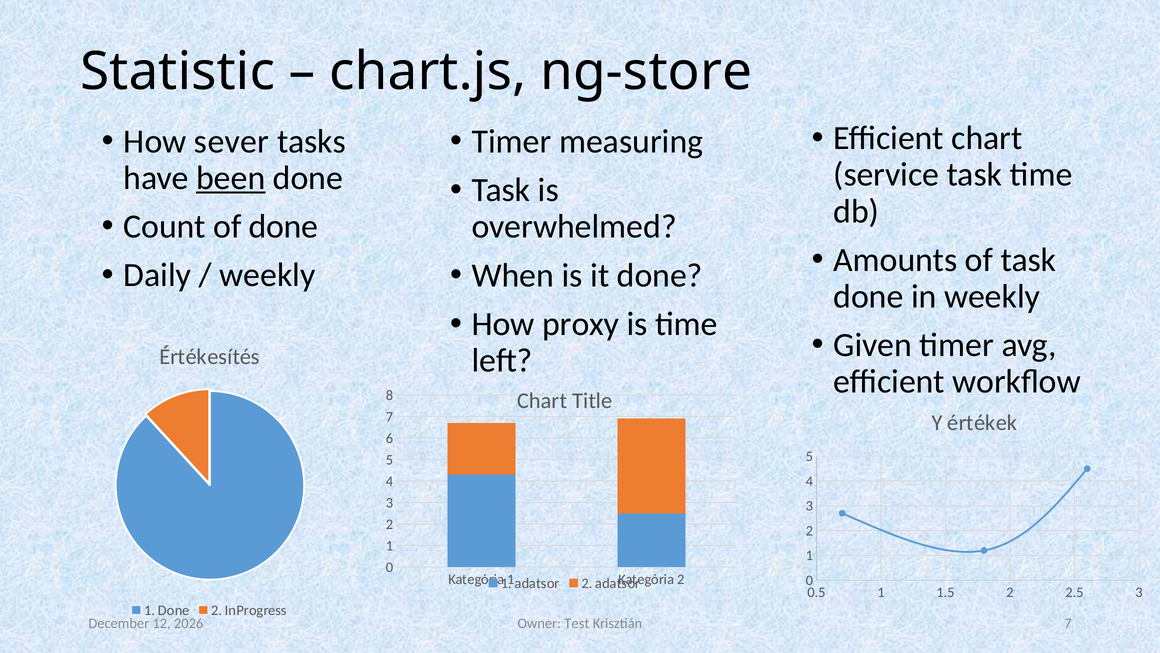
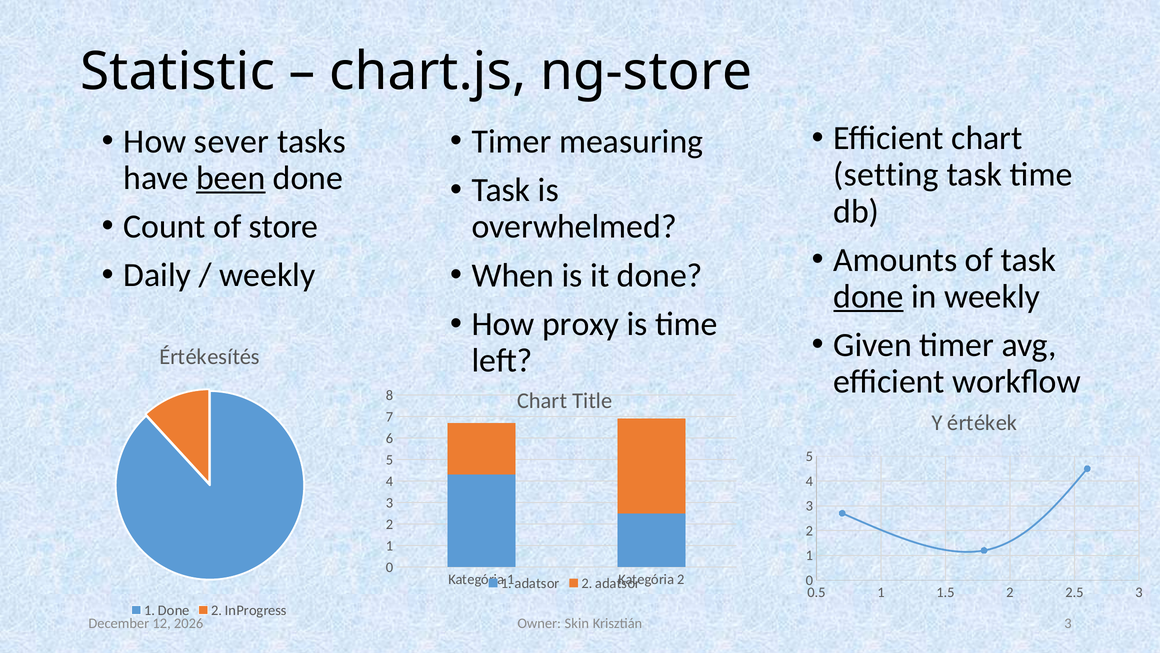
service: service -> setting
of done: done -> store
done at (868, 296) underline: none -> present
Test: Test -> Skin
Krisztián 7: 7 -> 3
